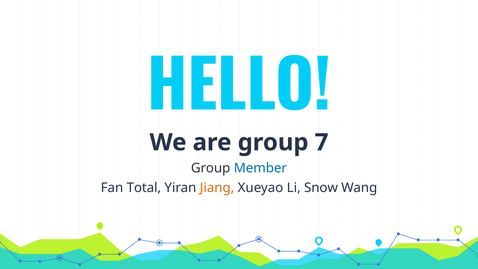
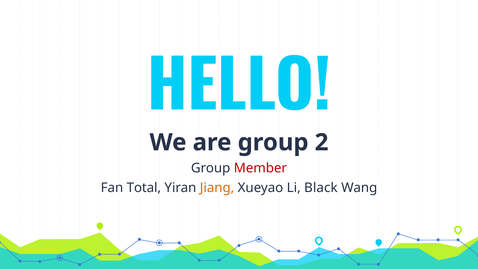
7: 7 -> 2
Member colour: blue -> red
Snow: Snow -> Black
